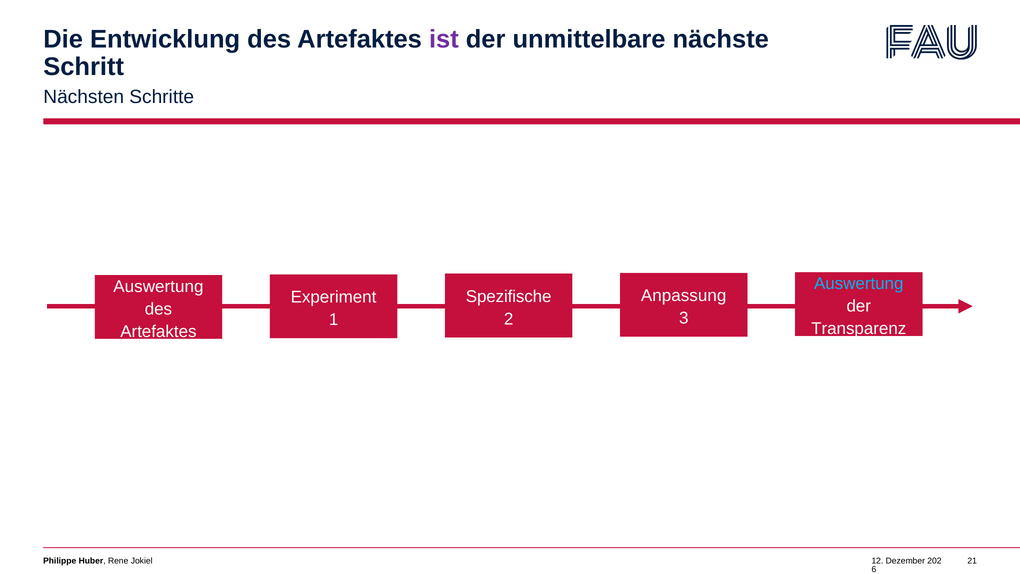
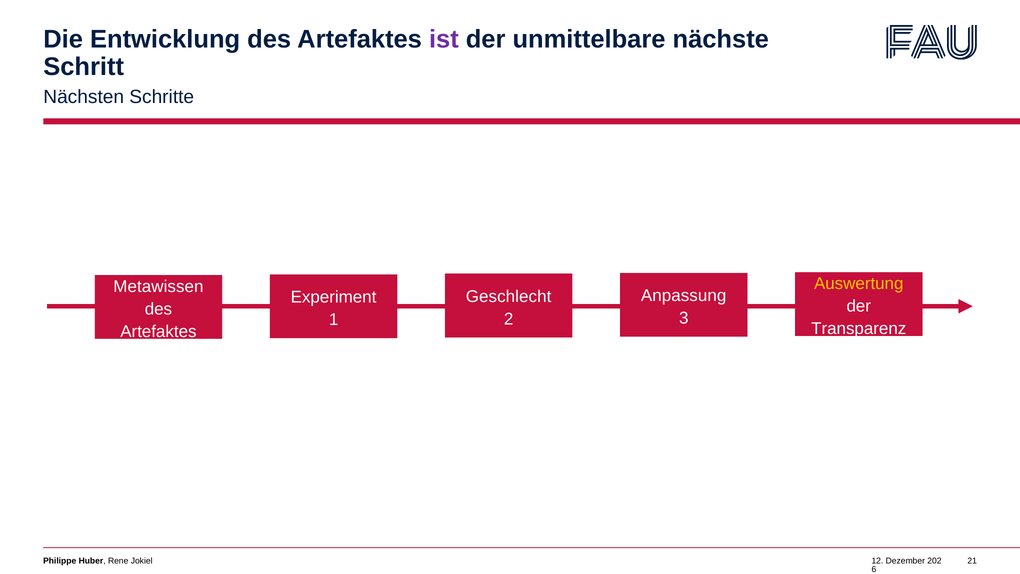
Auswertung at (859, 284) colour: light blue -> yellow
Auswertung at (158, 287): Auswertung -> Metawissen
Spezifische: Spezifische -> Geschlecht
